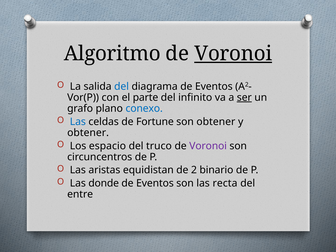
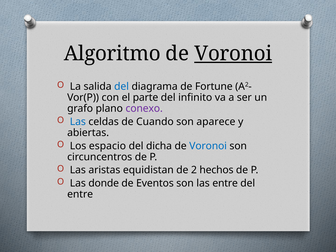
diagrama de Eventos: Eventos -> Fortune
ser underline: present -> none
conexo colour: blue -> purple
Fortune: Fortune -> Cuando
son obtener: obtener -> aparece
obtener at (88, 133): obtener -> abiertas
truco: truco -> dicha
Voronoi at (208, 146) colour: purple -> blue
binario: binario -> hechos
las recta: recta -> entre
